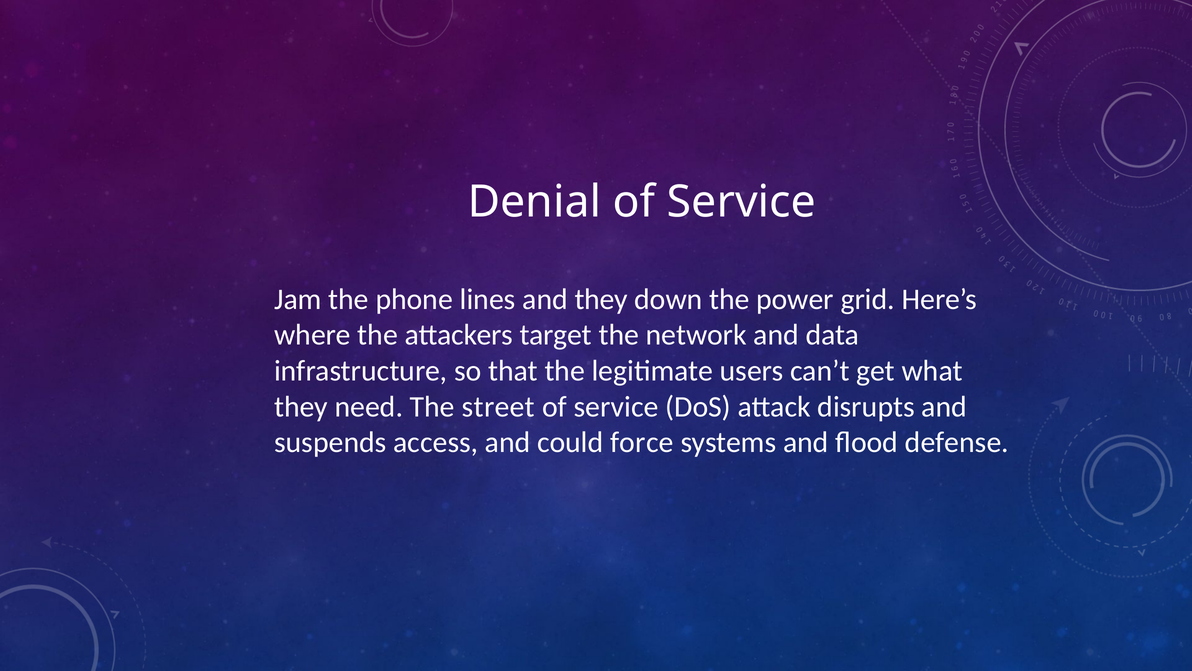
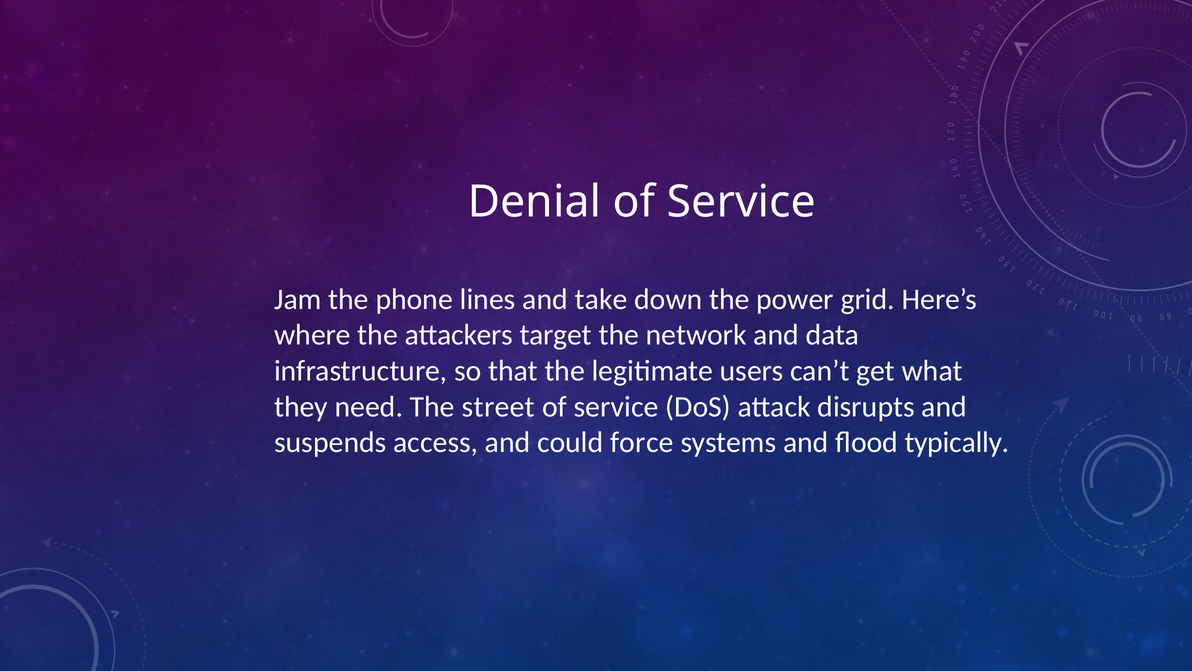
and they: they -> take
defense: defense -> typically
